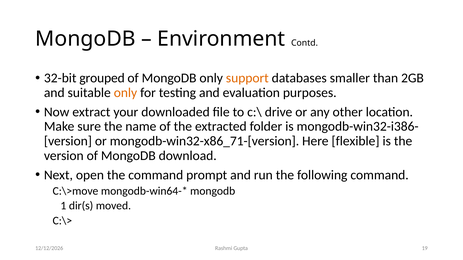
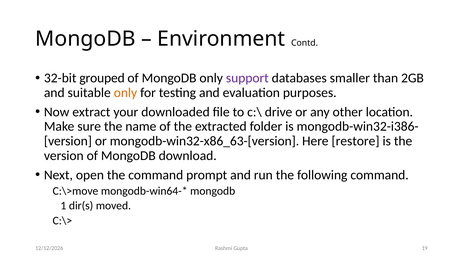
support colour: orange -> purple
mongodb-win32-x86_71-[version: mongodb-win32-x86_71-[version -> mongodb-win32-x86_63-[version
flexible: flexible -> restore
